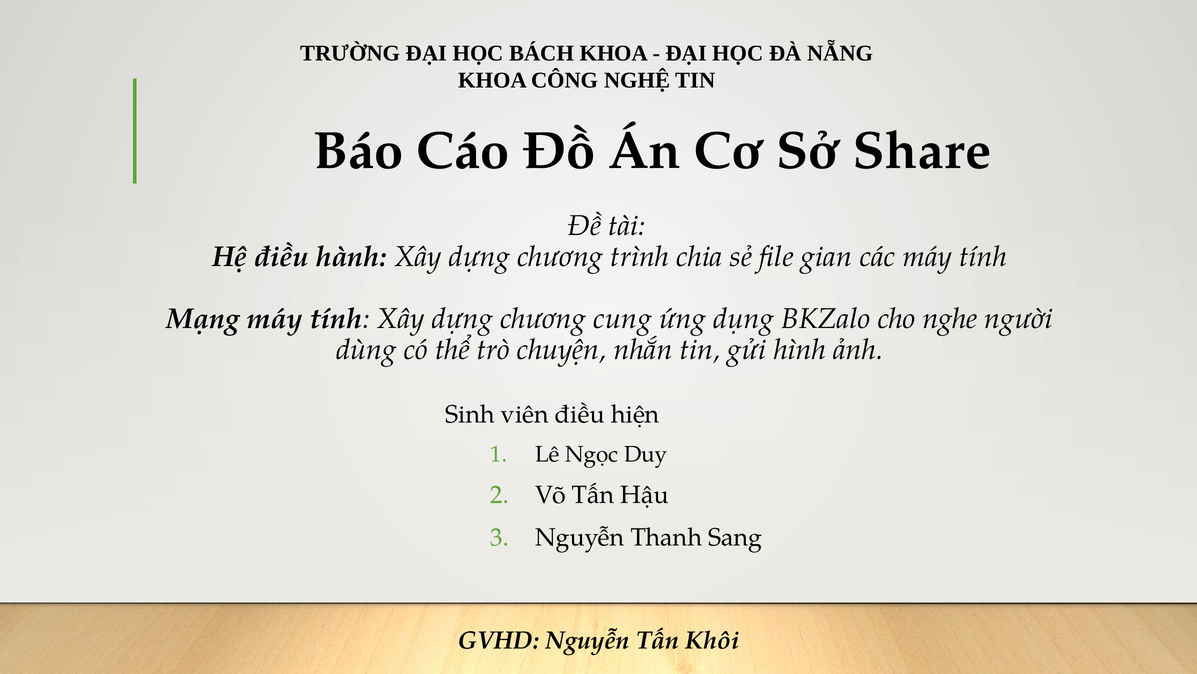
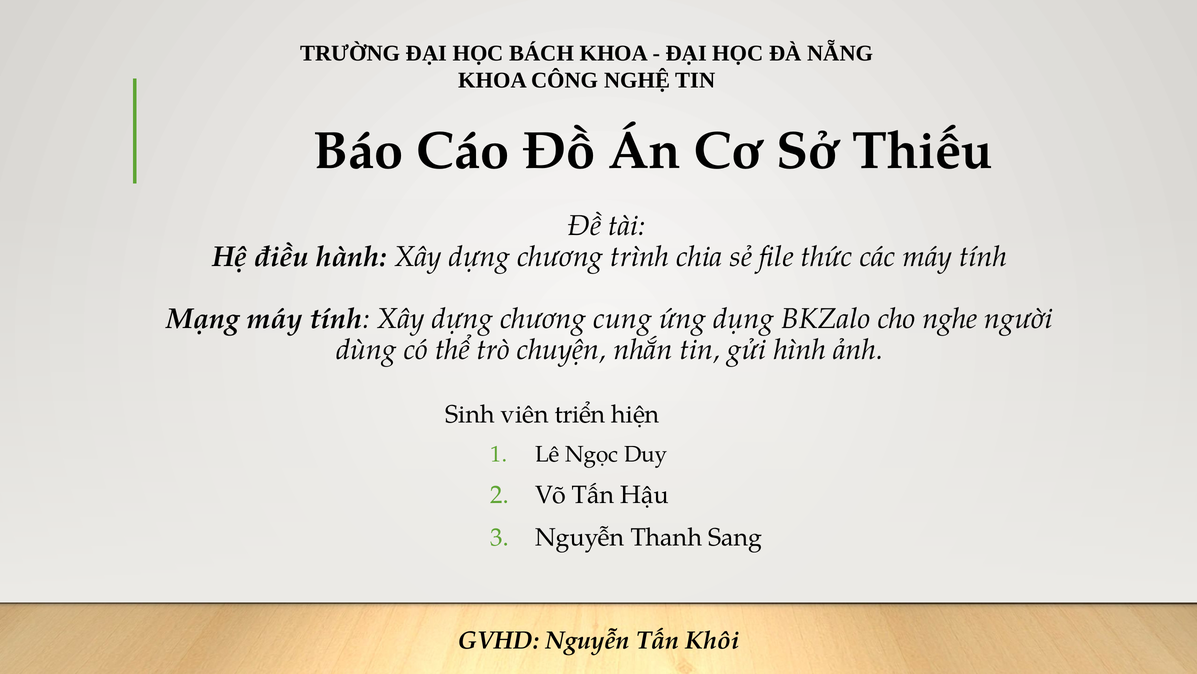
Share: Share -> Thiếu
gian: gian -> thức
viên điều: điều -> triển
